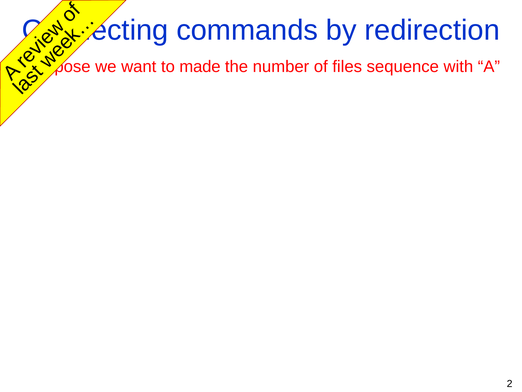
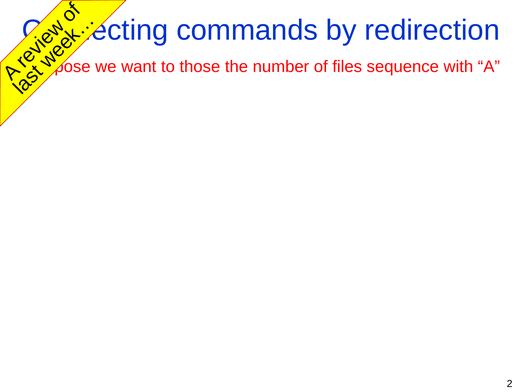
made: made -> those
